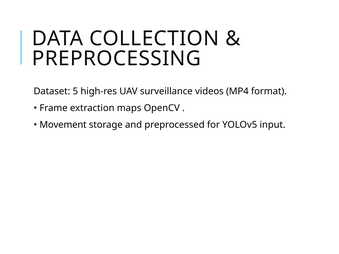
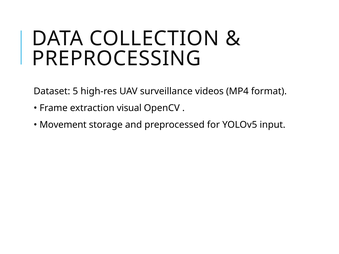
maps: maps -> visual
